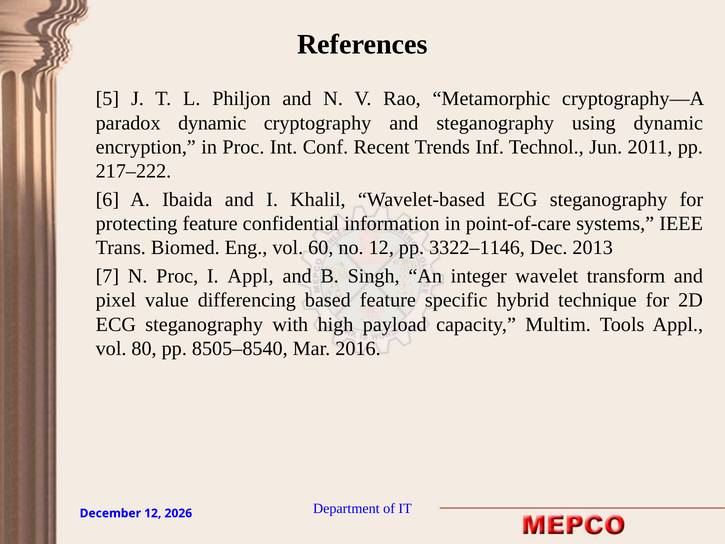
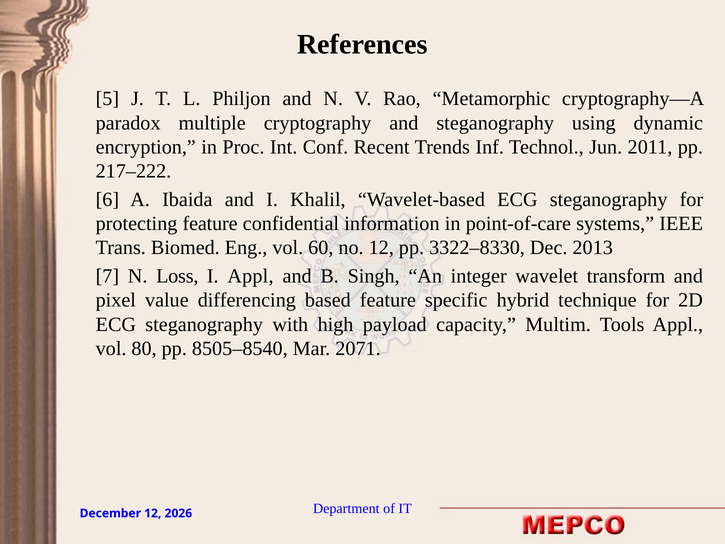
paradox dynamic: dynamic -> multiple
3322–1146: 3322–1146 -> 3322–8330
N Proc: Proc -> Loss
2016: 2016 -> 2071
